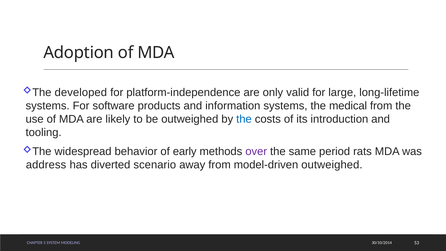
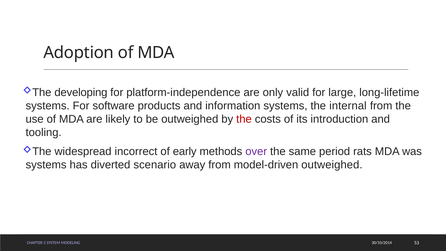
developed: developed -> developing
medical: medical -> internal
the at (244, 119) colour: blue -> red
behavior: behavior -> incorrect
address at (46, 165): address -> systems
